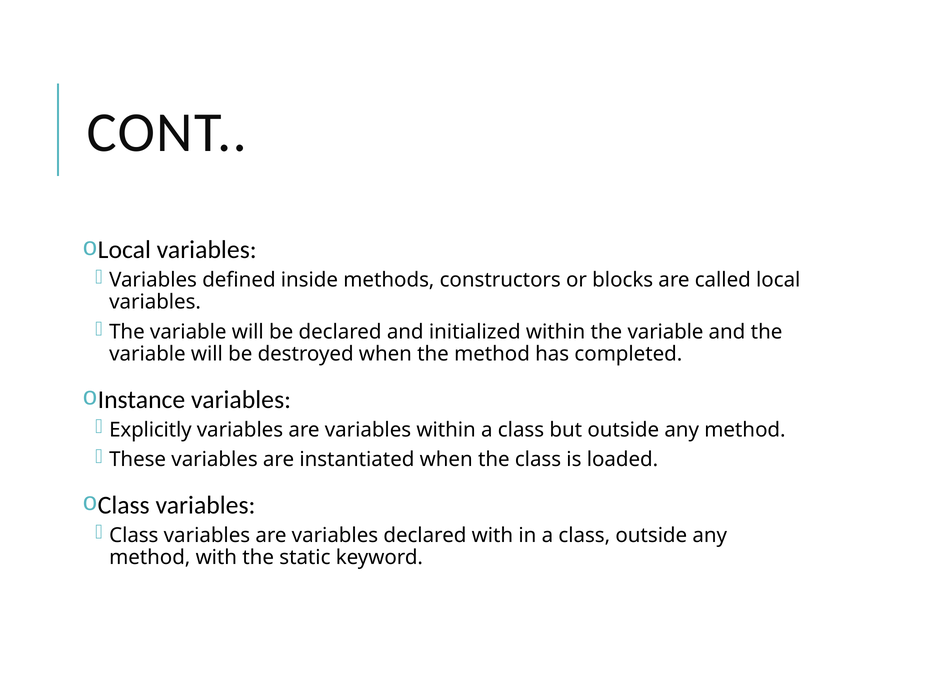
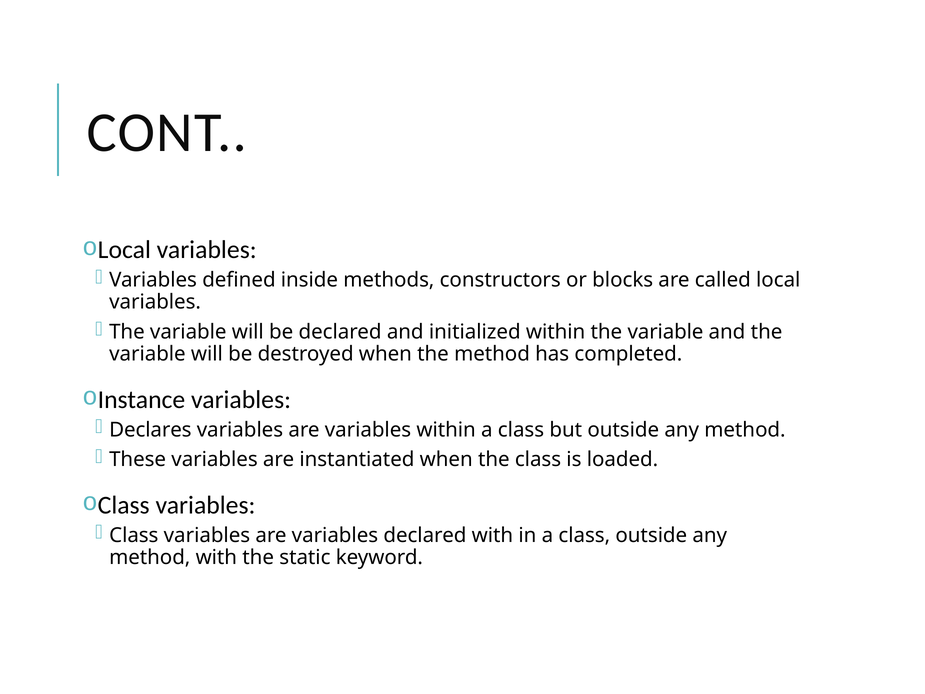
Explicitly: Explicitly -> Declares
